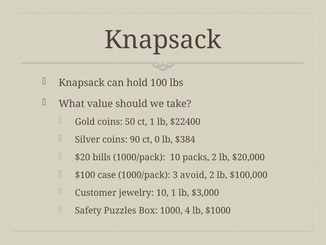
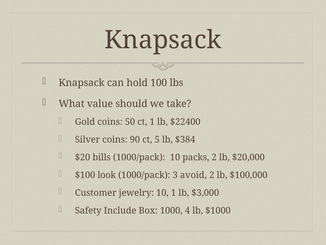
0: 0 -> 5
case: case -> look
Puzzles: Puzzles -> Include
